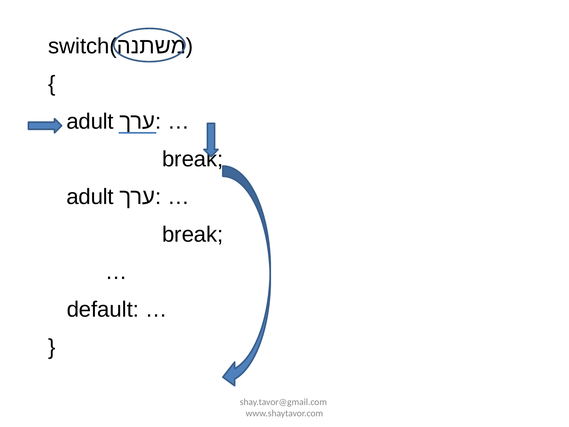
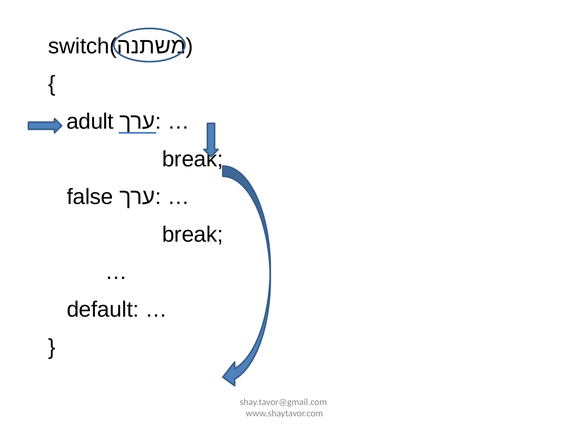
adult at (90, 197): adult -> false
